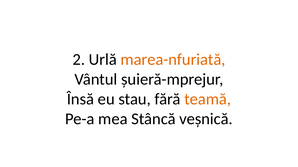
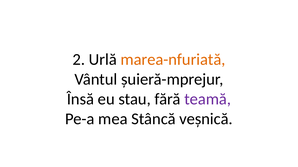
teamă colour: orange -> purple
